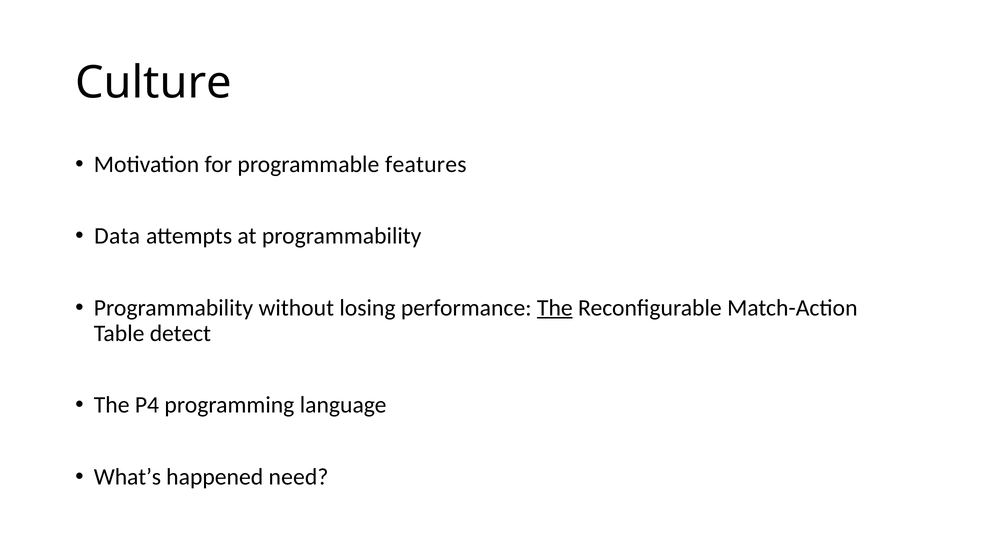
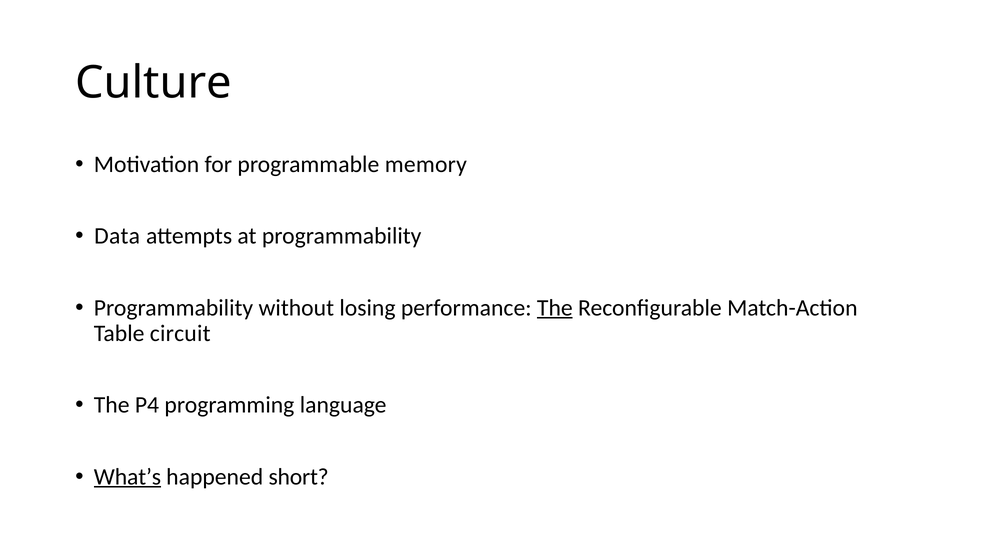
features: features -> memory
detect: detect -> circuit
What’s underline: none -> present
need: need -> short
